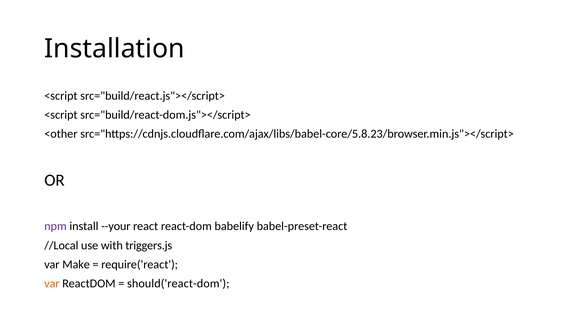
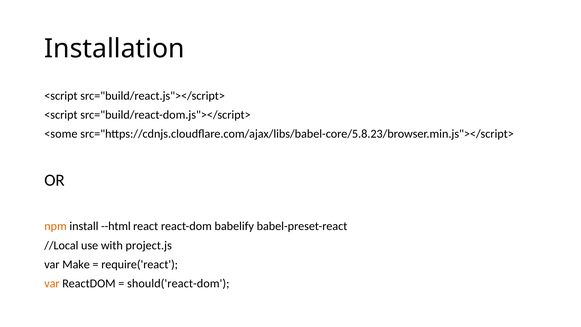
<other: <other -> <some
npm colour: purple -> orange
--your: --your -> --html
triggers.js: triggers.js -> project.js
